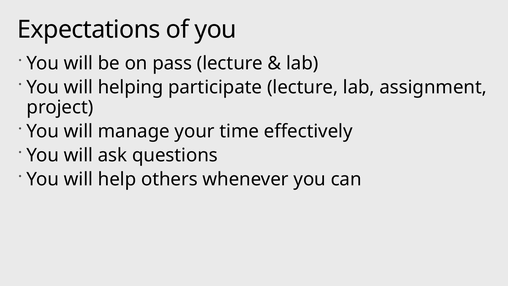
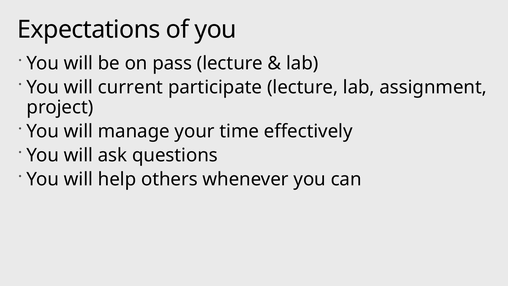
helping: helping -> current
